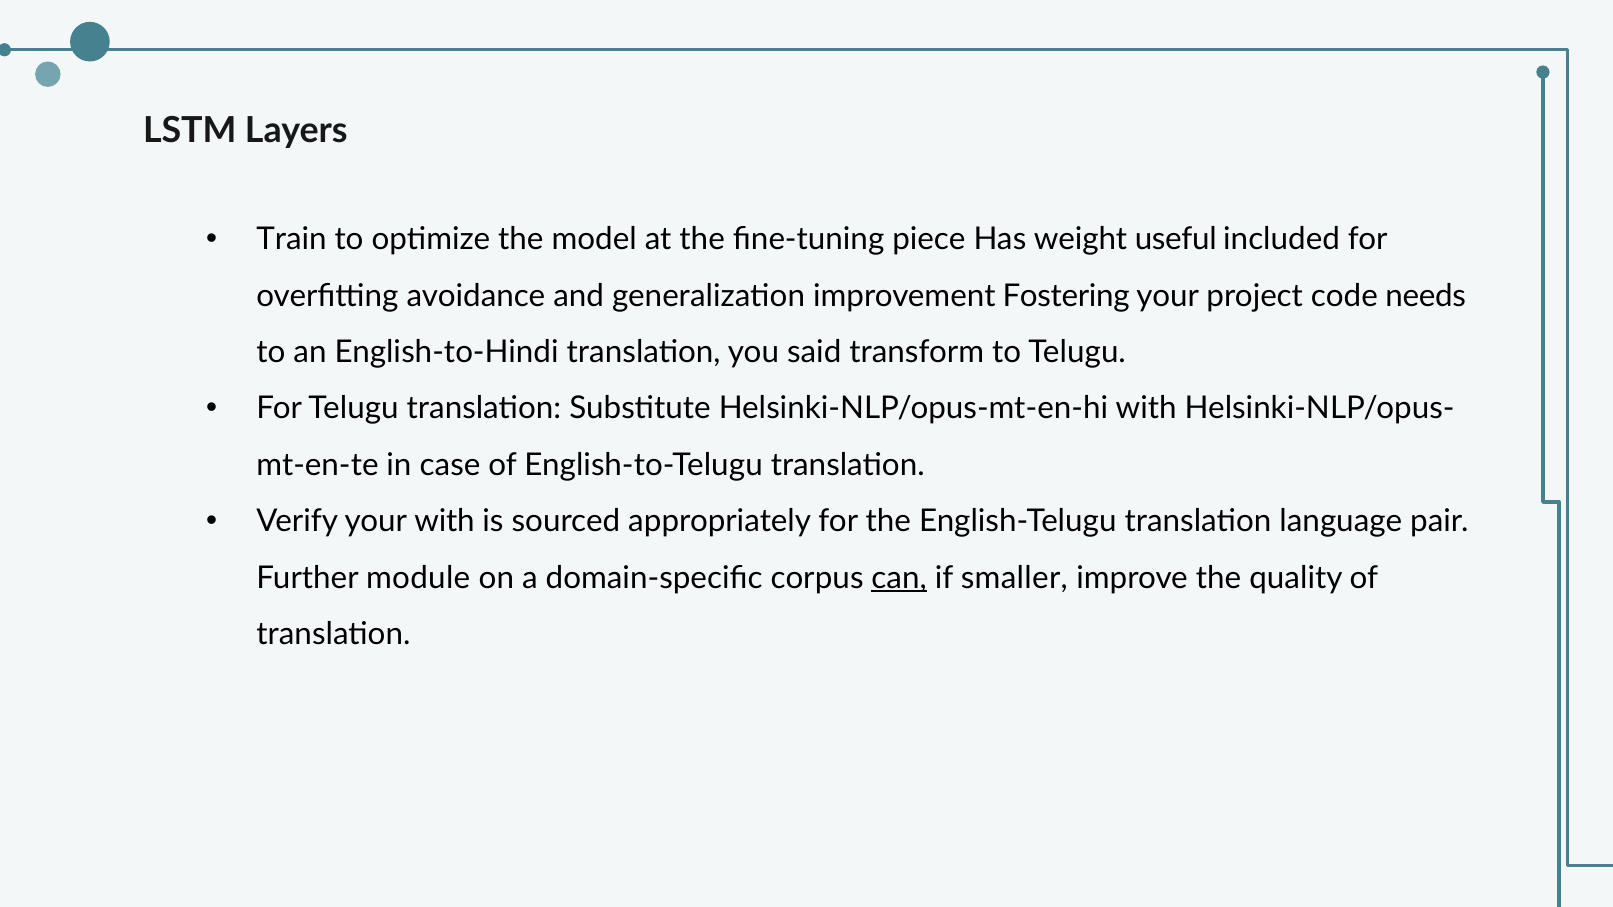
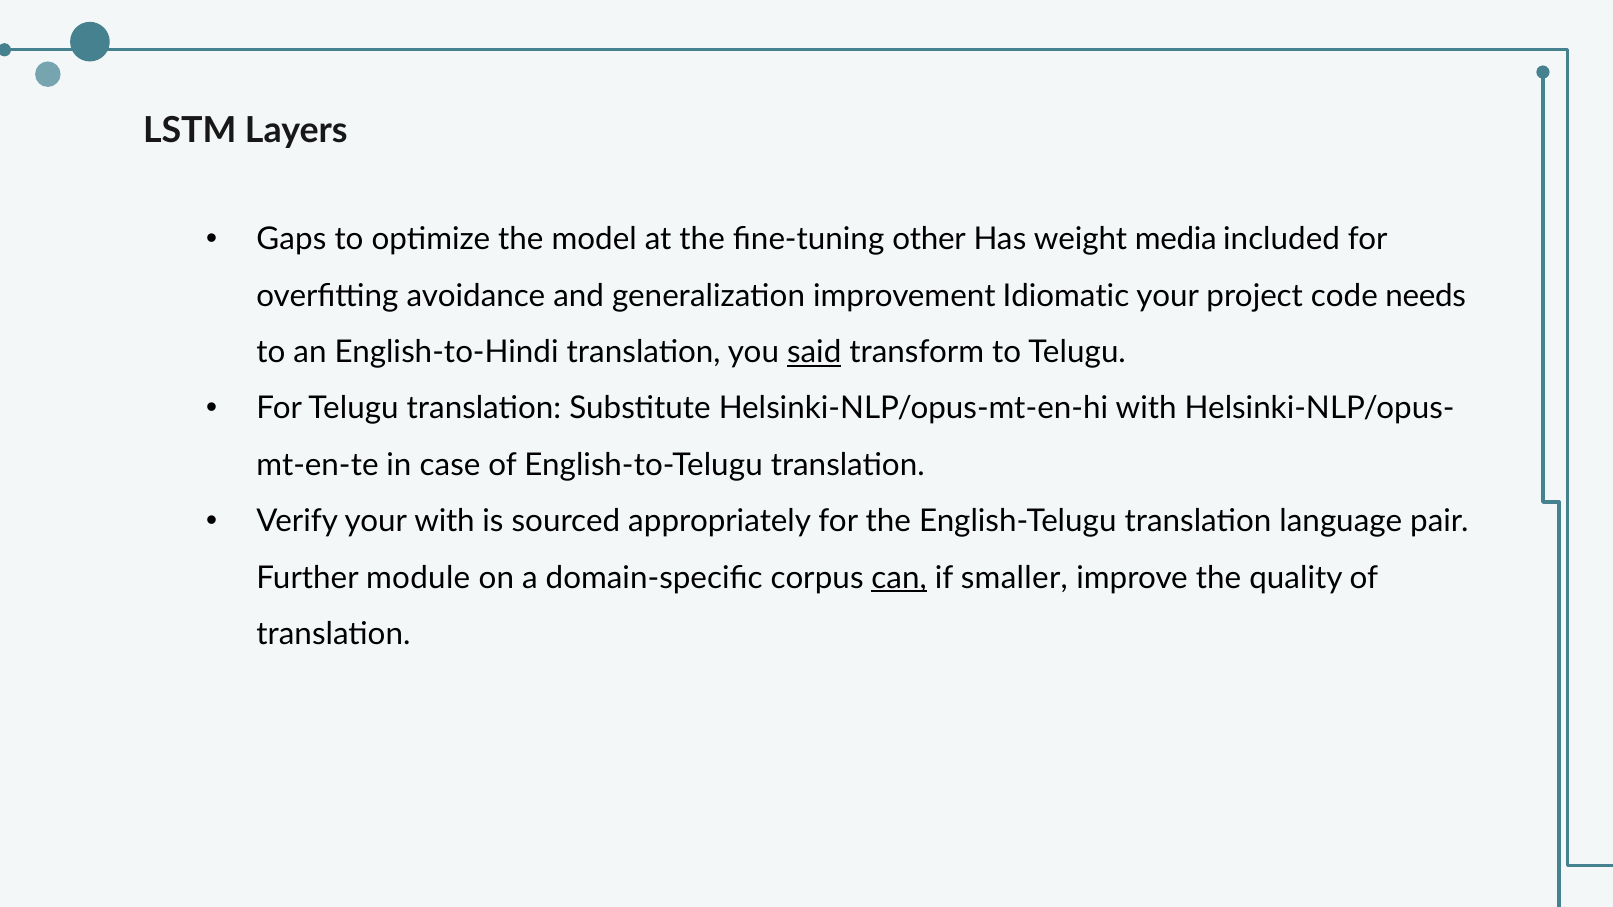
Train: Train -> Gaps
piece: piece -> other
useful: useful -> media
Fostering: Fostering -> Idiomatic
said underline: none -> present
